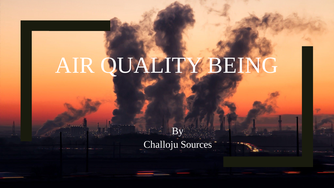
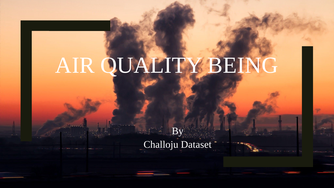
Sources: Sources -> Dataset
